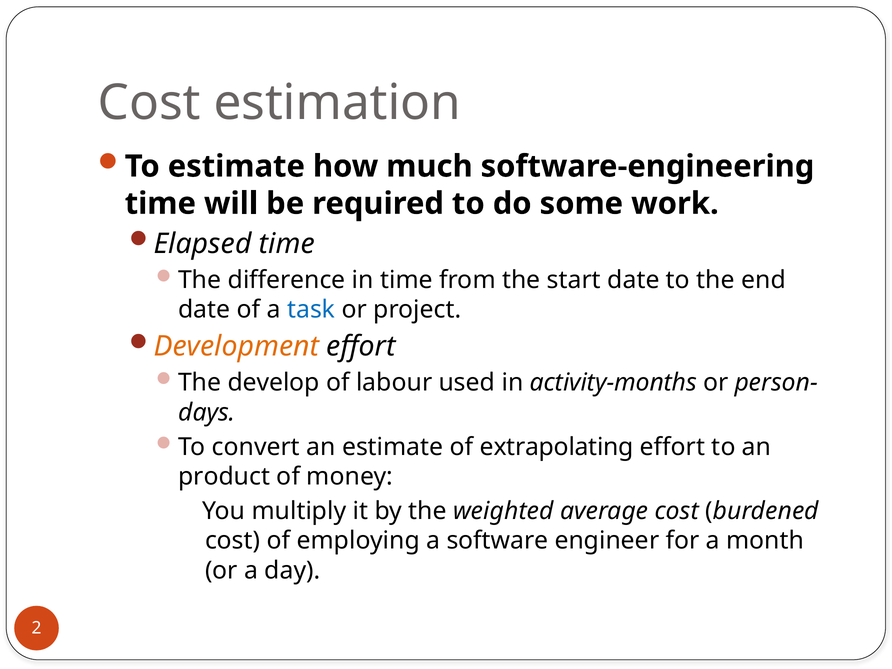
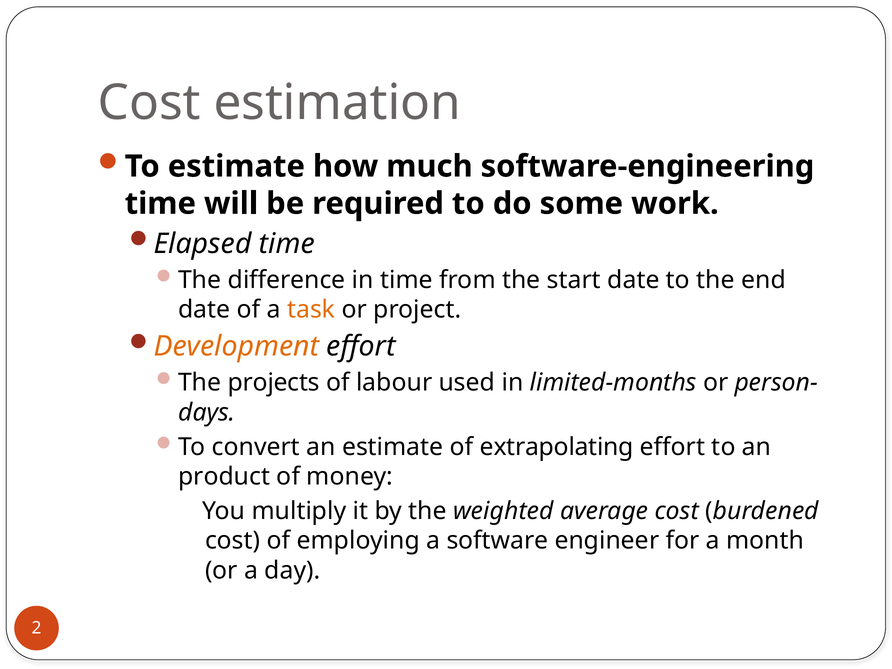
task colour: blue -> orange
develop: develop -> projects
activity-months: activity-months -> limited-months
